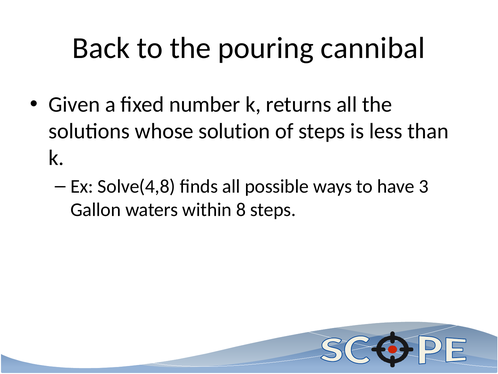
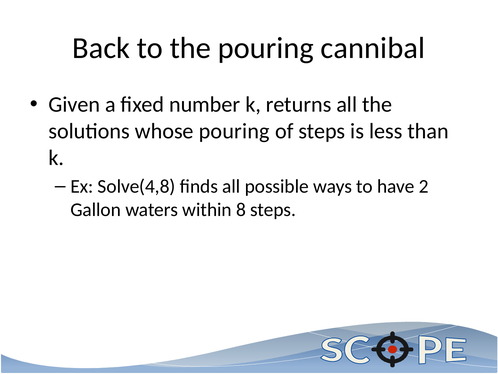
whose solution: solution -> pouring
3: 3 -> 2
